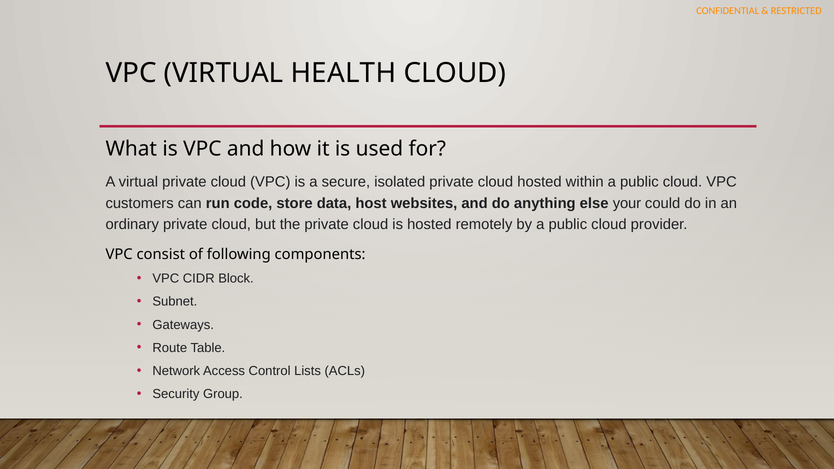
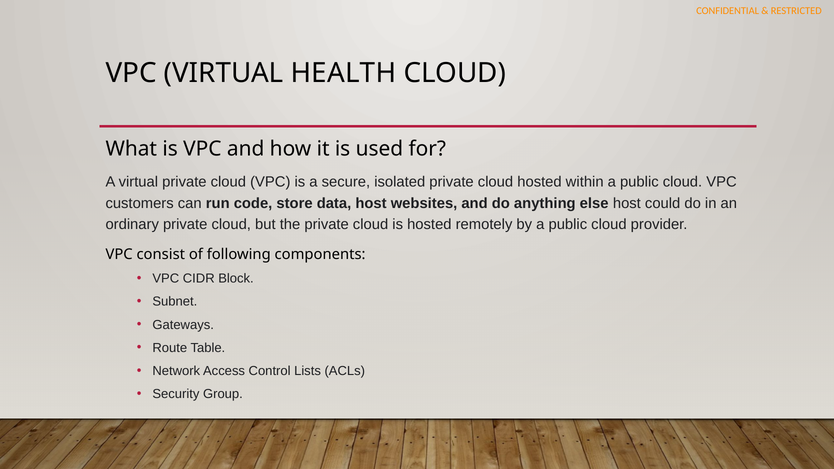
else your: your -> host
